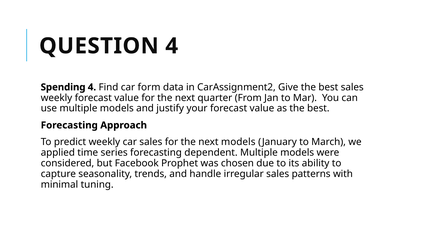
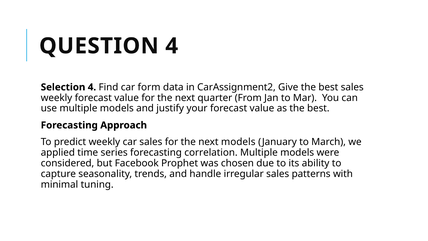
Spending: Spending -> Selection
dependent: dependent -> correlation
